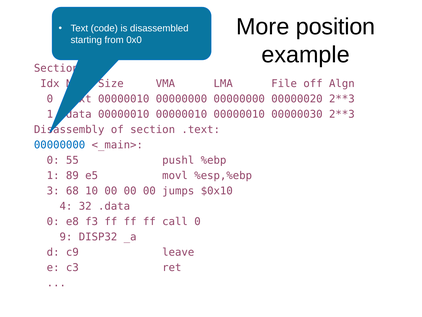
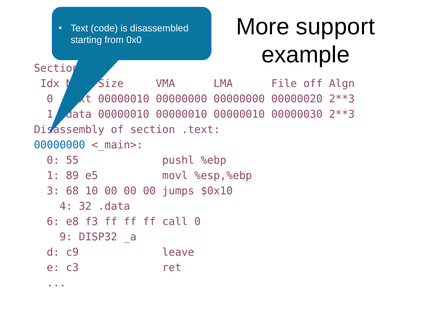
position: position -> support
0 at (53, 221): 0 -> 6
